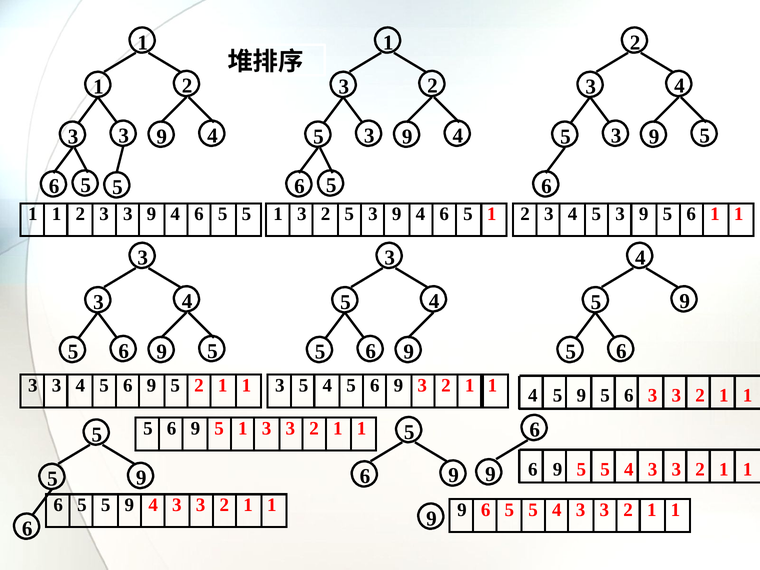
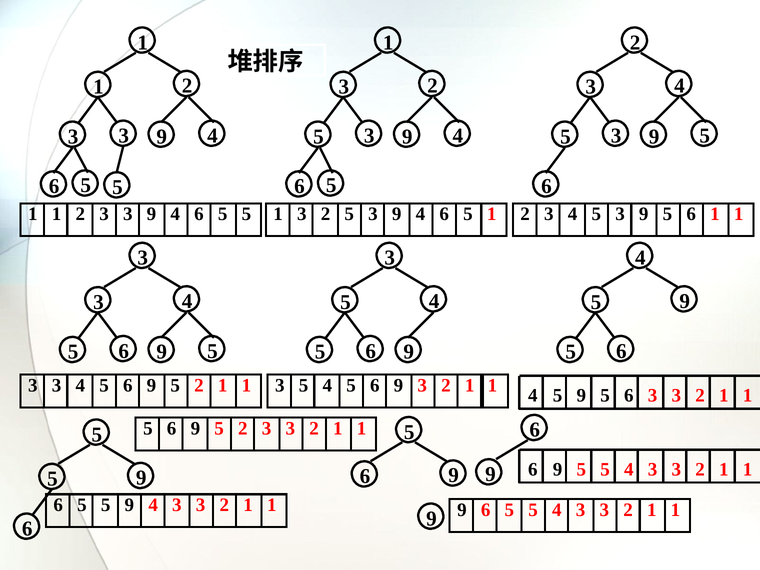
1 at (243, 428): 1 -> 2
